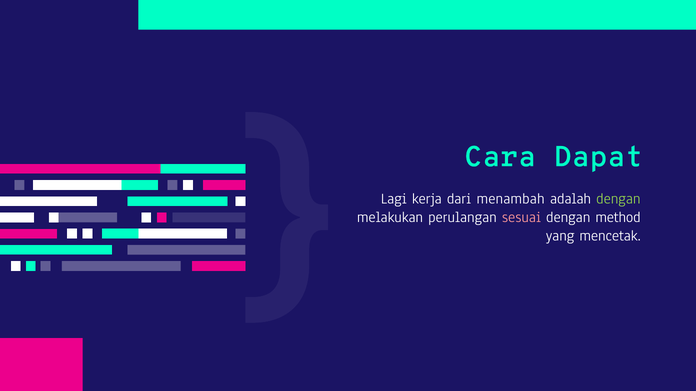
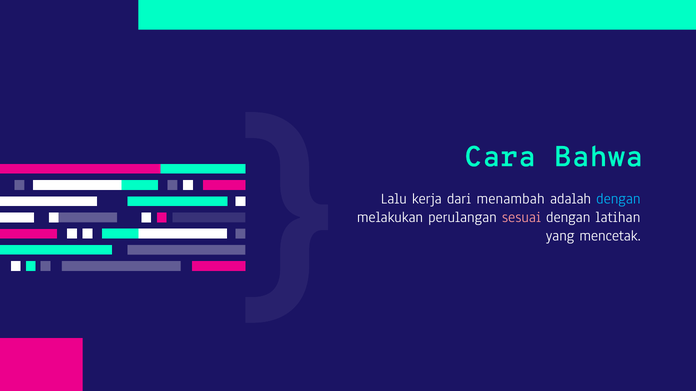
Dapat: Dapat -> Bahwa
Lagi: Lagi -> Lalu
dengan at (618, 199) colour: light green -> light blue
method: method -> latihan
